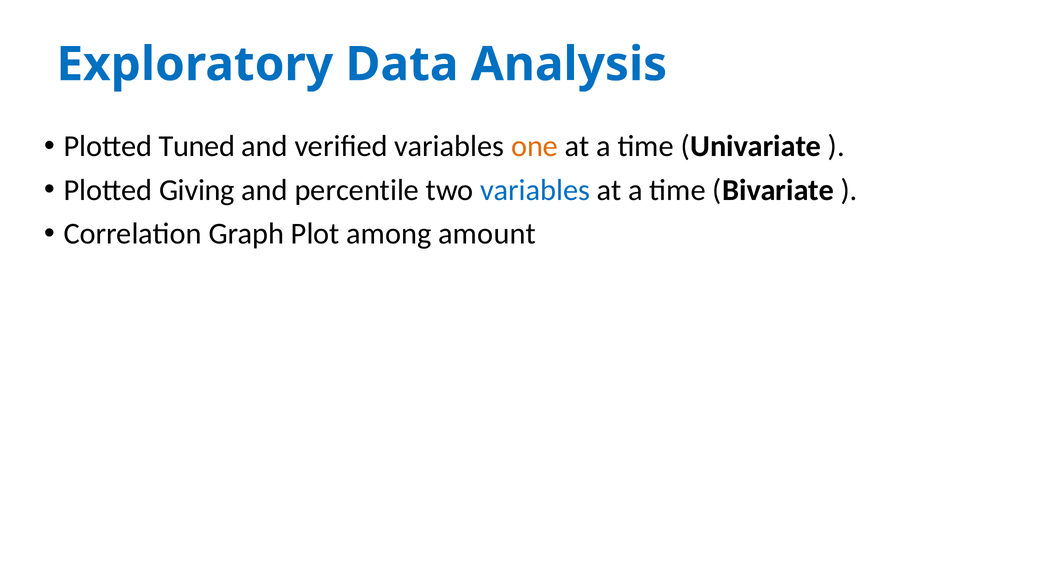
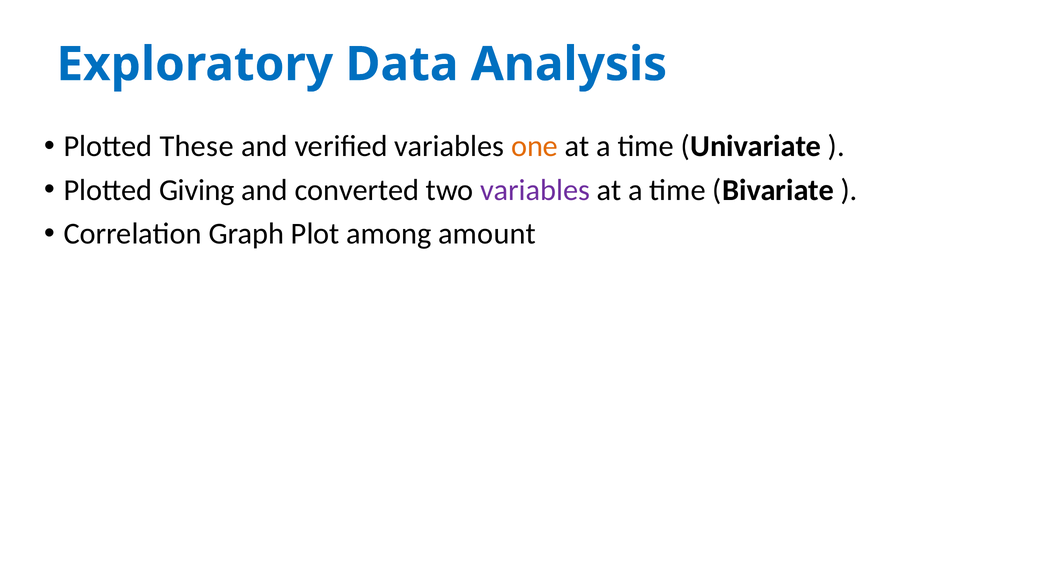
Tuned: Tuned -> These
percentile: percentile -> converted
variables at (535, 190) colour: blue -> purple
